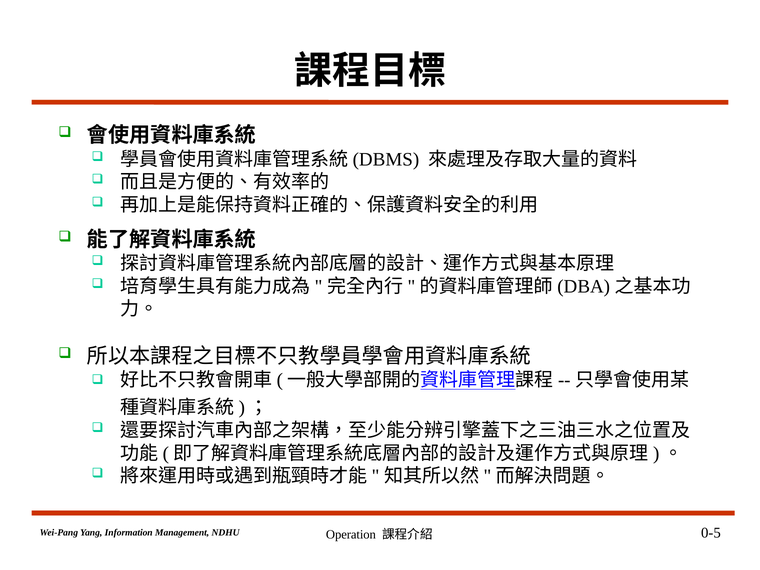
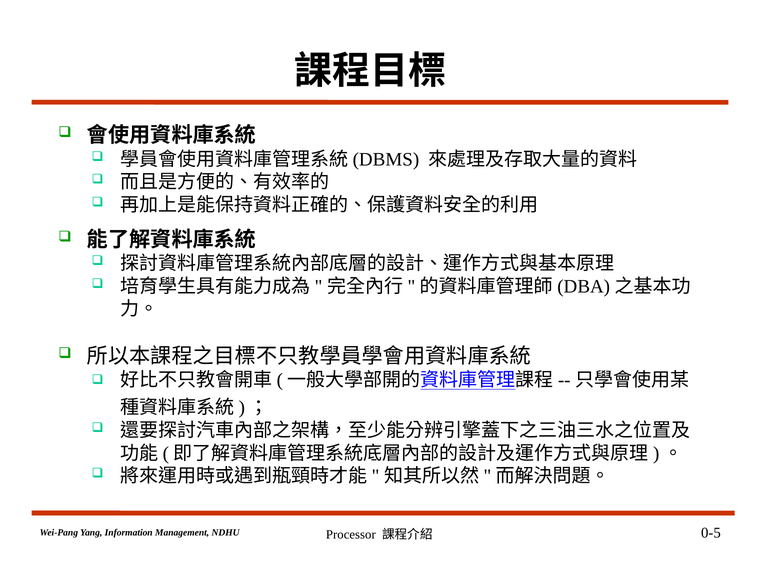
Operation: Operation -> Processor
